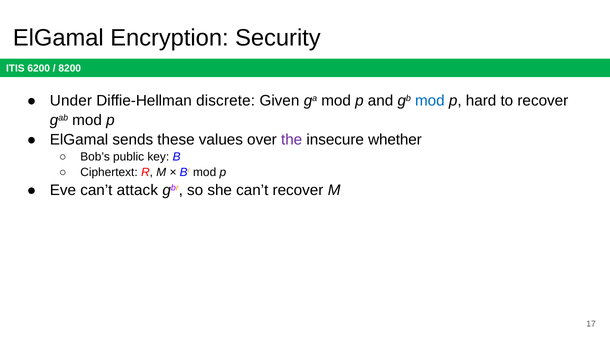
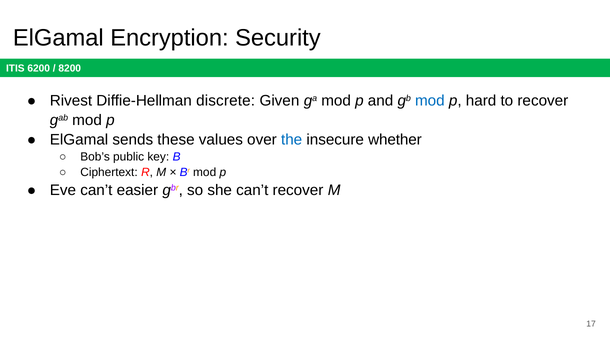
Under: Under -> Rivest
the colour: purple -> blue
attack: attack -> easier
